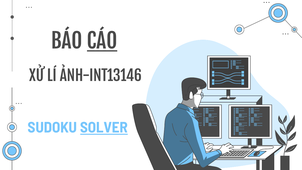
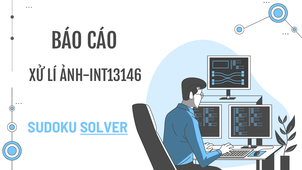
CÁO underline: present -> none
